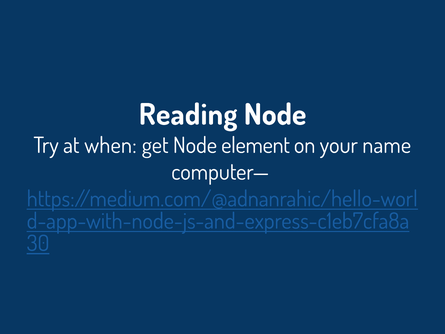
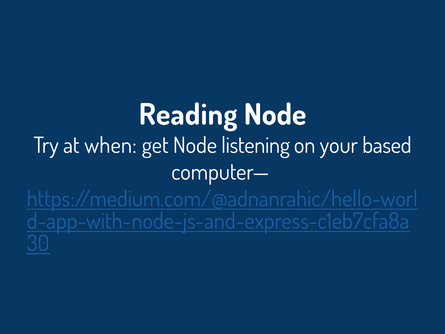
element: element -> listening
name: name -> based
